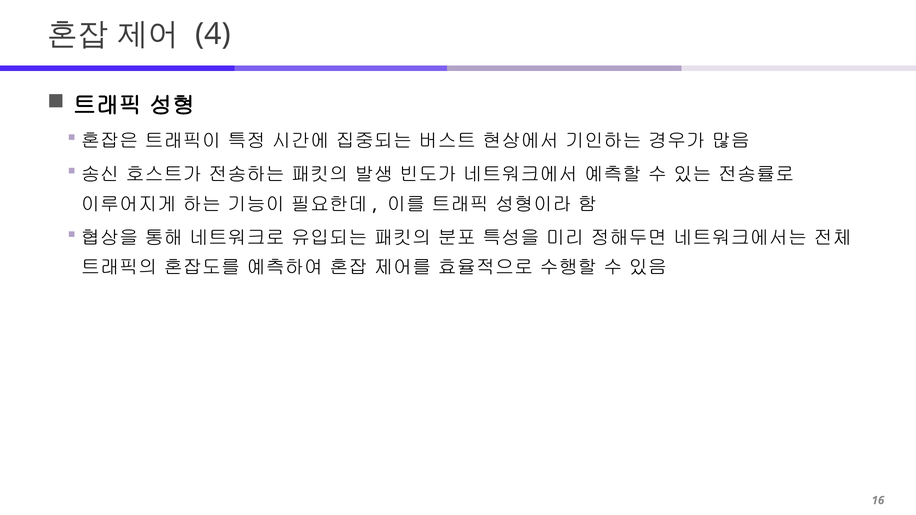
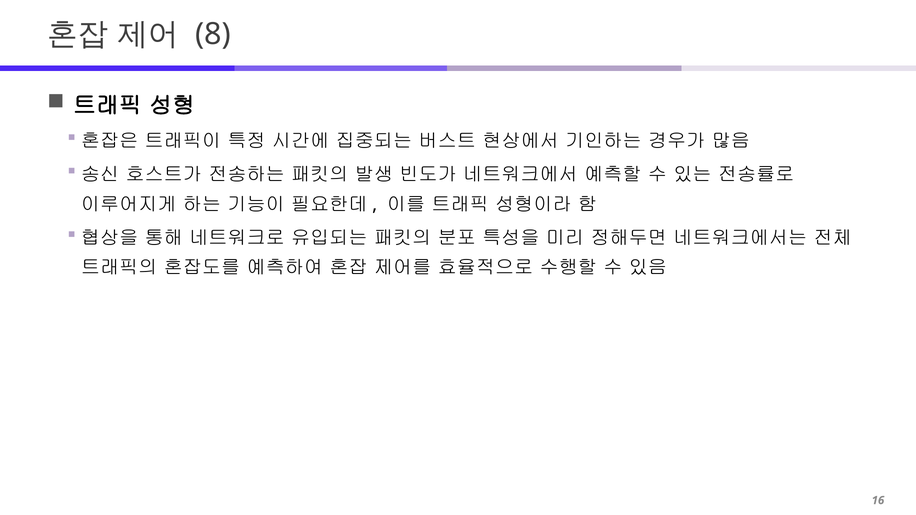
4: 4 -> 8
